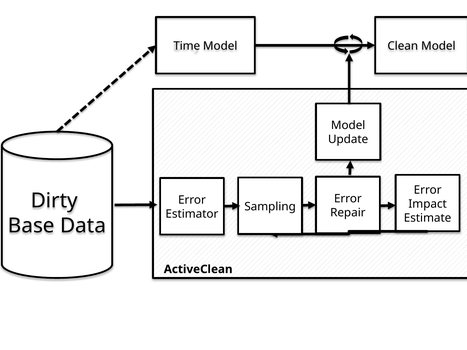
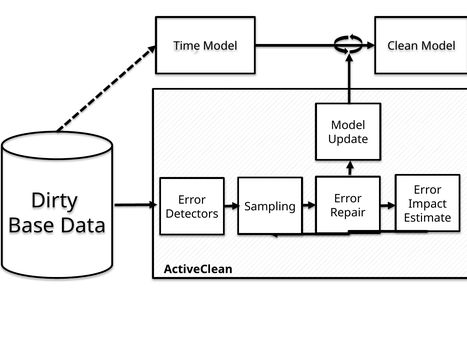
Estimator: Estimator -> Detectors
